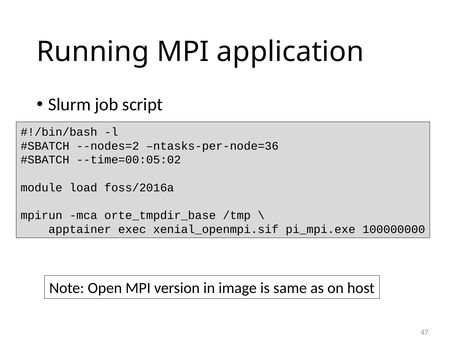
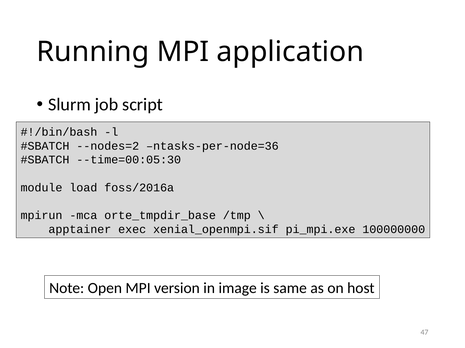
--time=00:05:02: --time=00:05:02 -> --time=00:05:30
